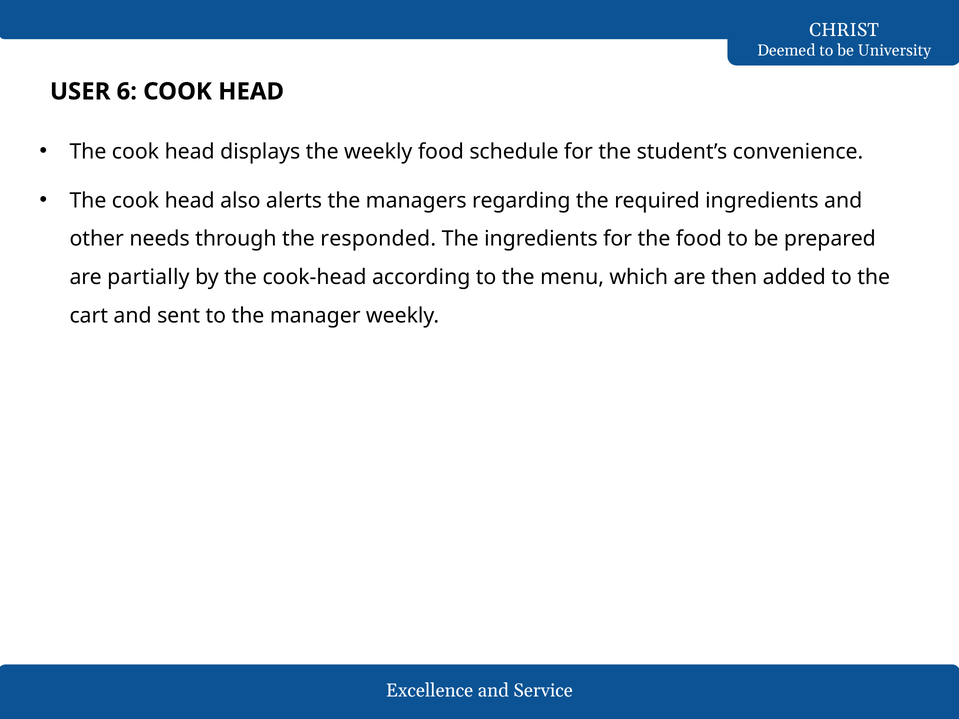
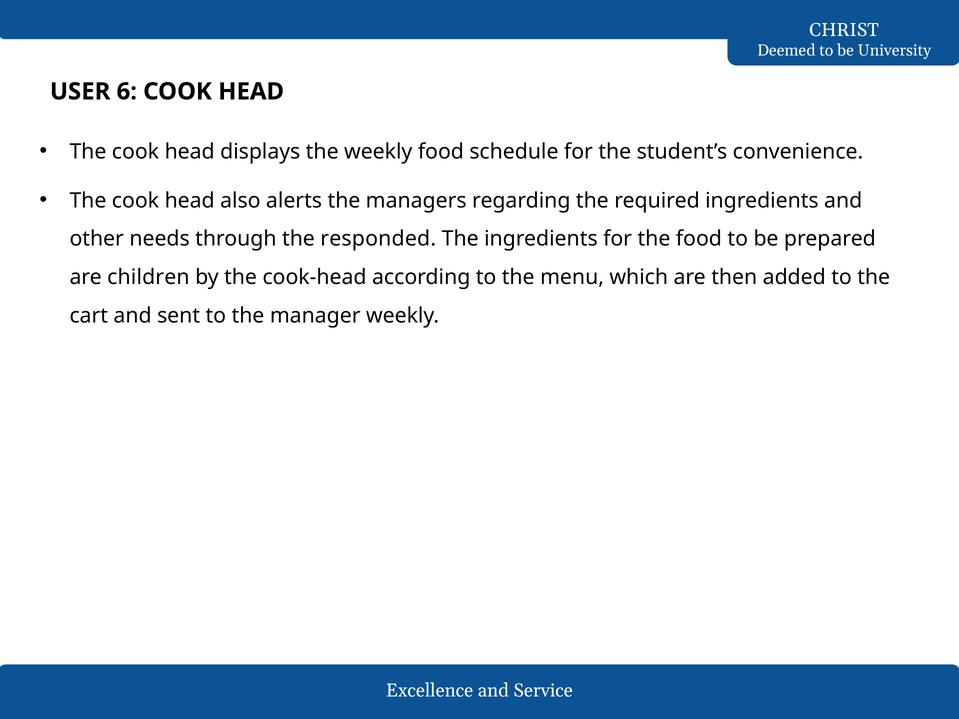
partially: partially -> children
